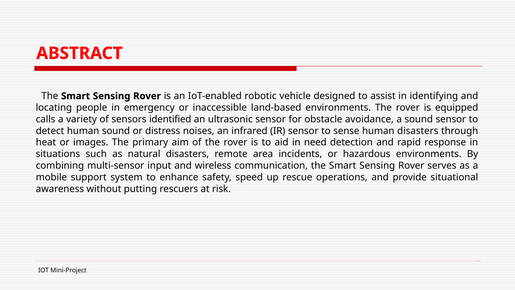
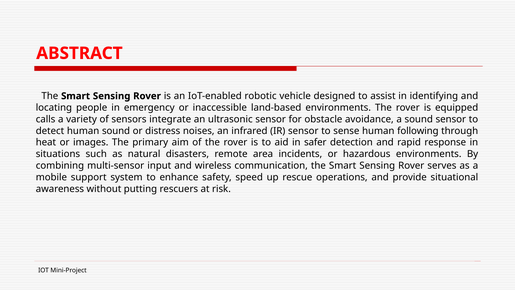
identified: identified -> integrate
human disasters: disasters -> following
need: need -> safer
